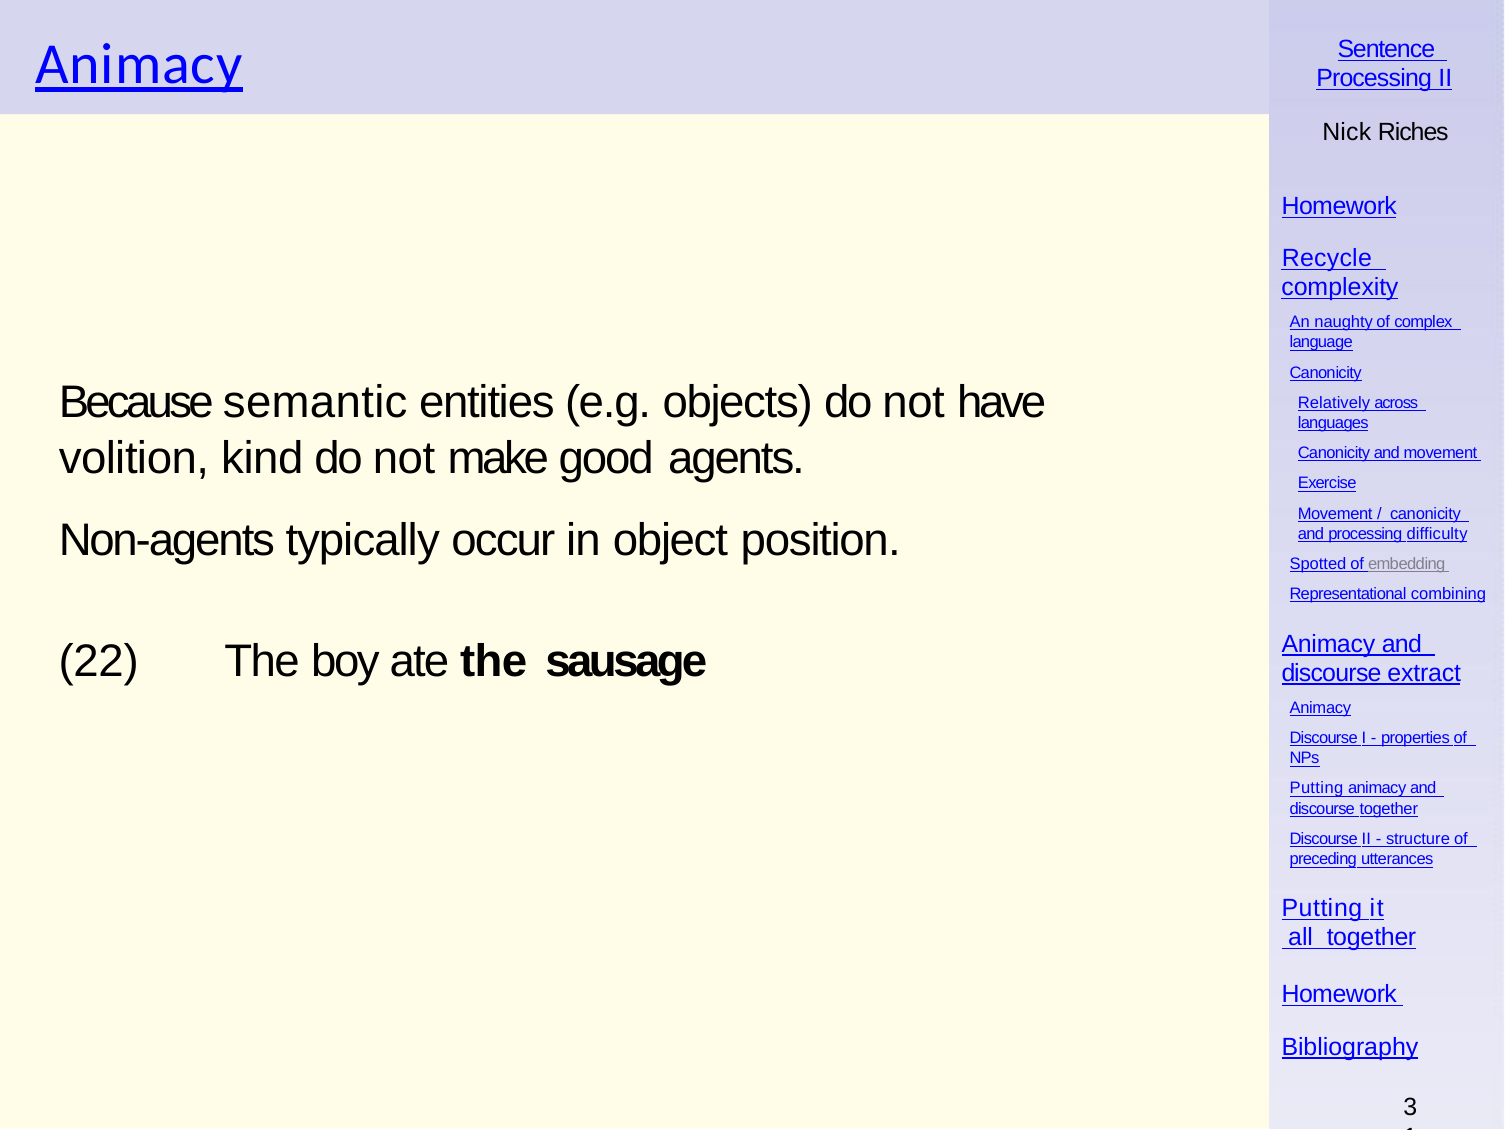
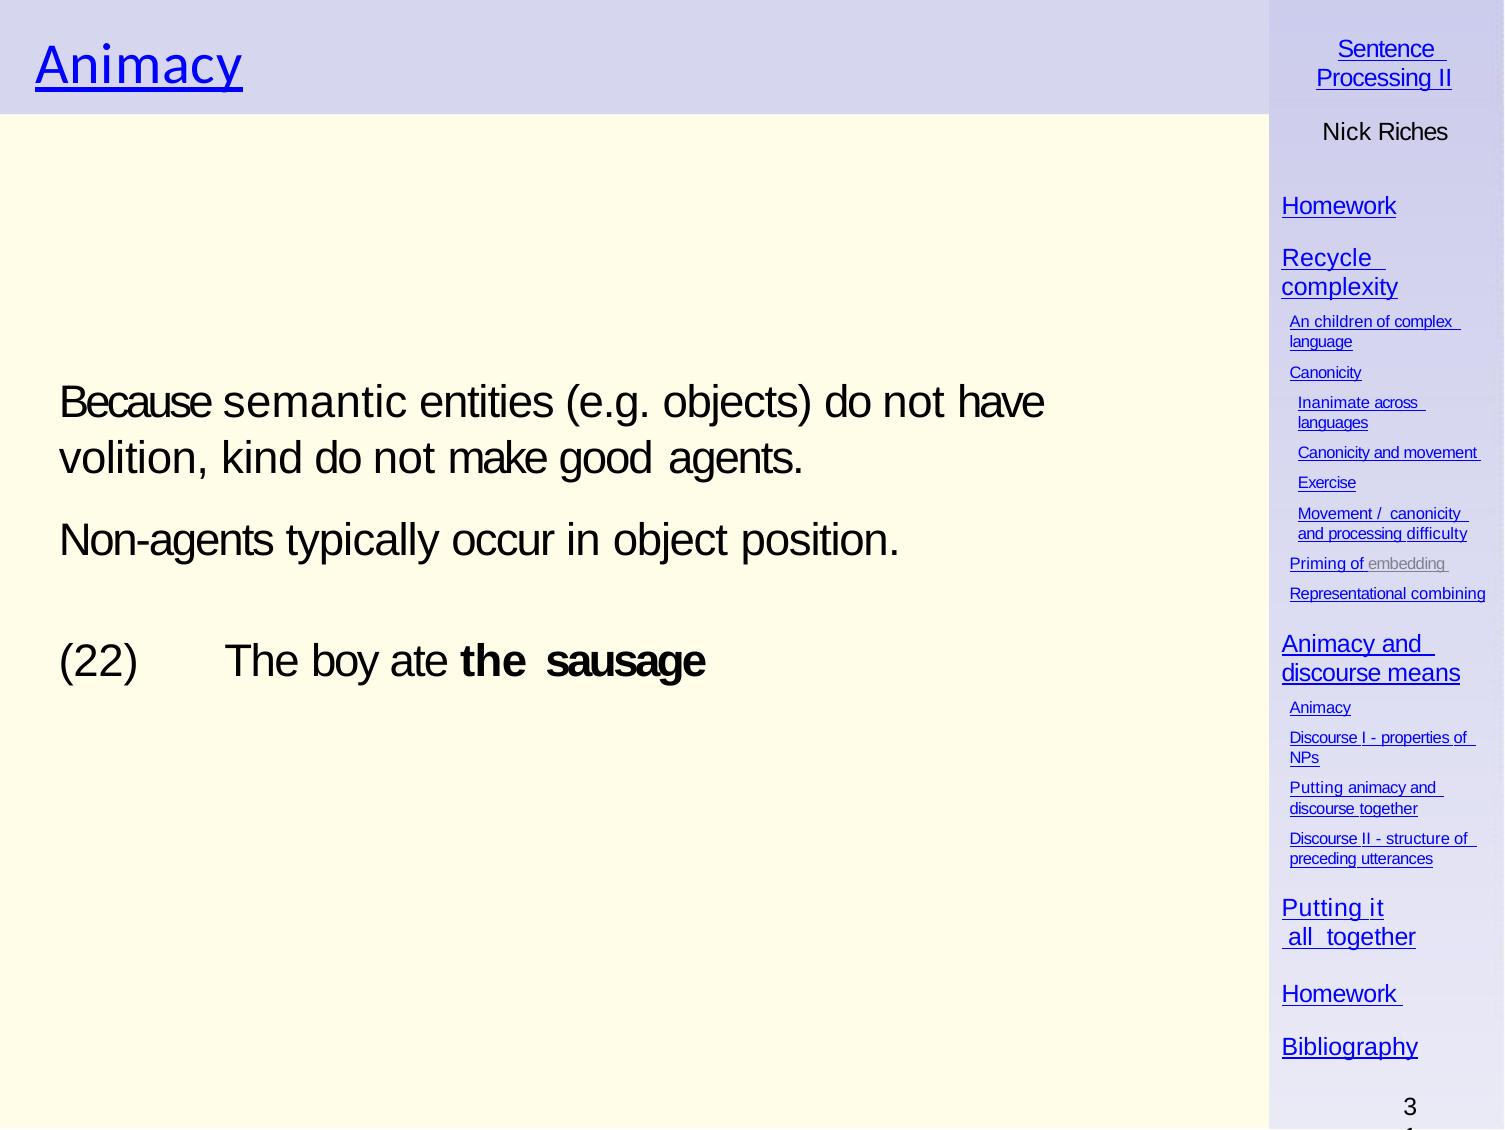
naughty: naughty -> children
Relatively: Relatively -> Inanimate
Spotted: Spotted -> Priming
extract: extract -> means
